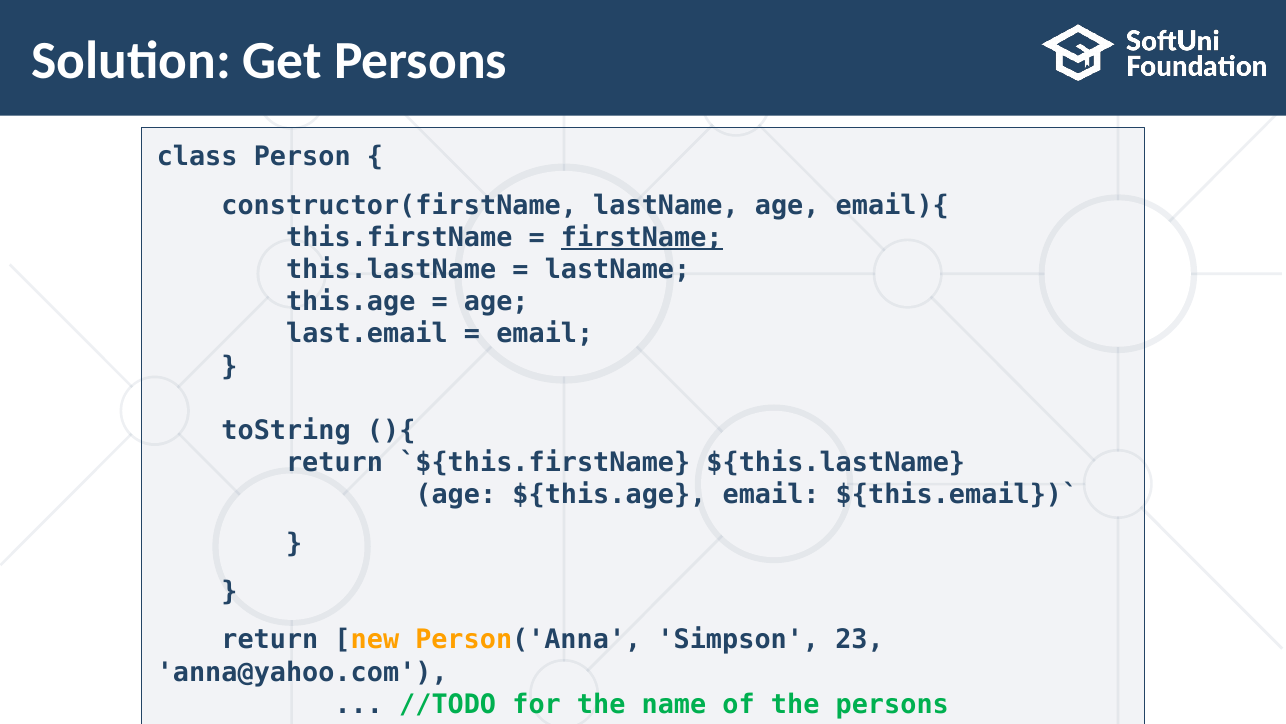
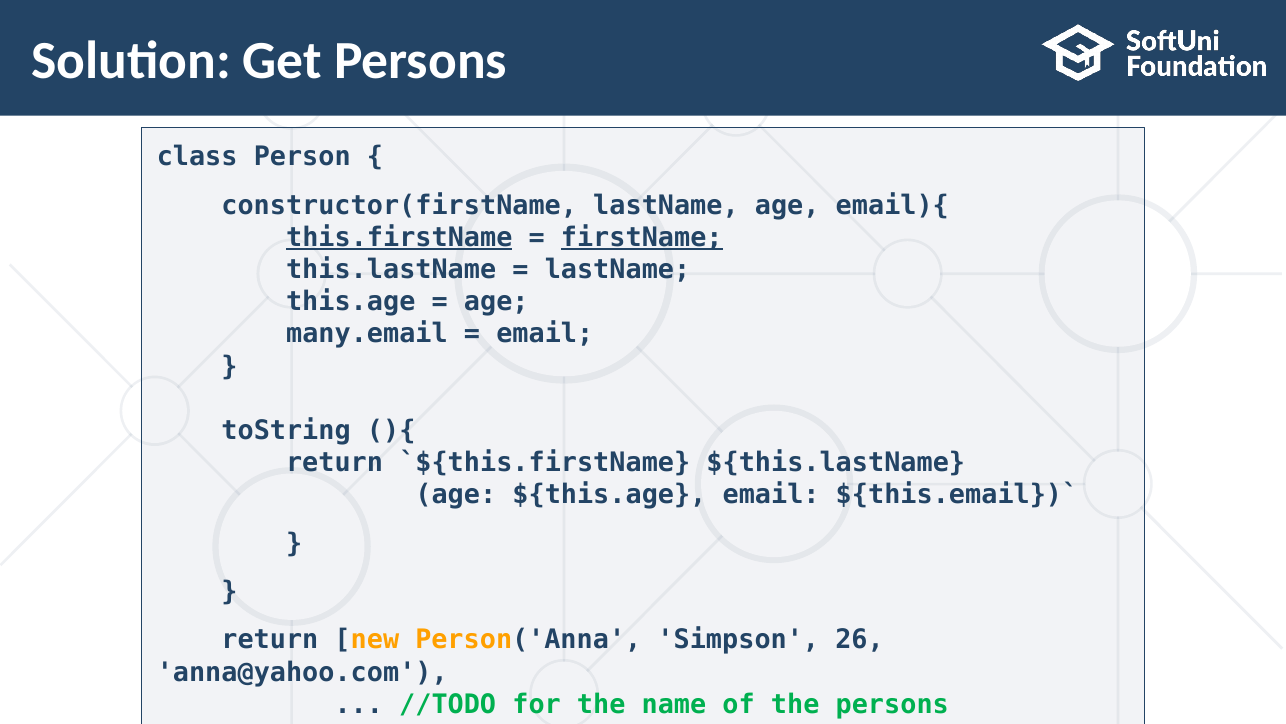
this.firstName underline: none -> present
last.email: last.email -> many.email
23: 23 -> 26
